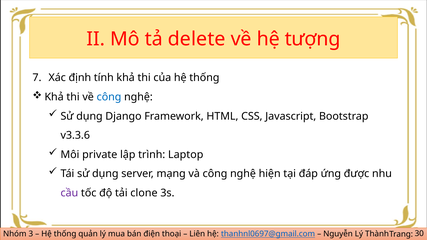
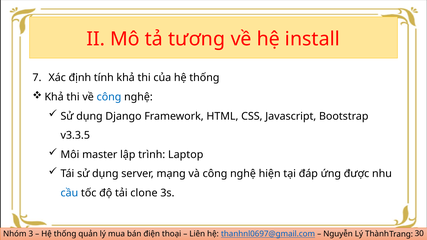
delete: delete -> tương
tượng: tượng -> install
v3.3.6: v3.3.6 -> v3.3.5
private: private -> master
cầu colour: purple -> blue
